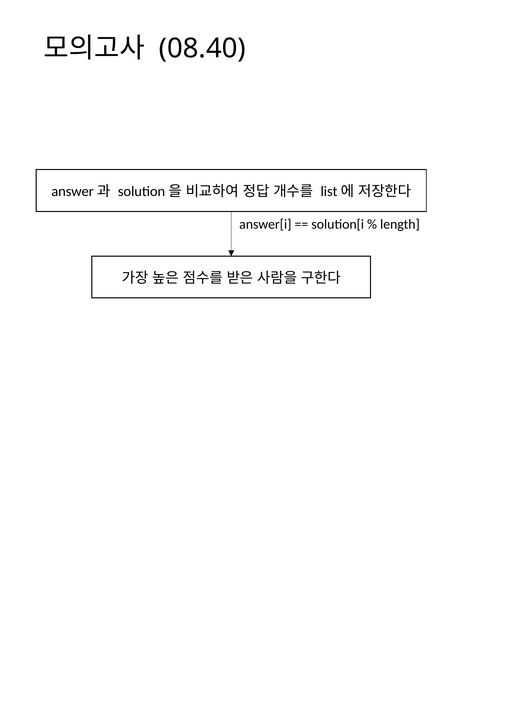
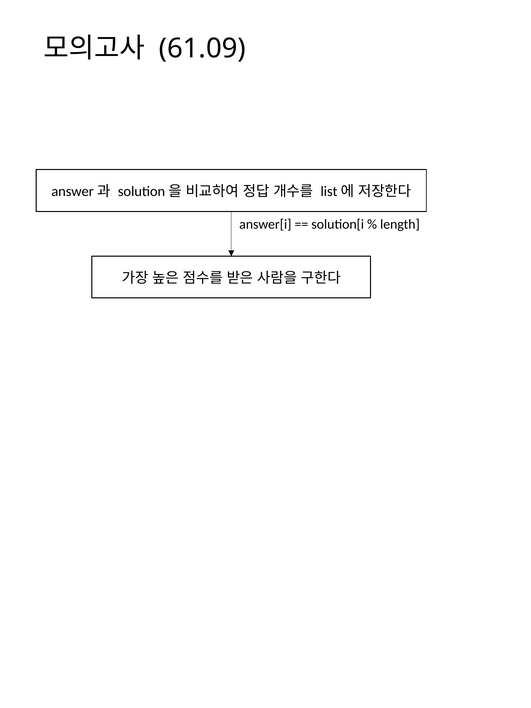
08.40: 08.40 -> 61.09
